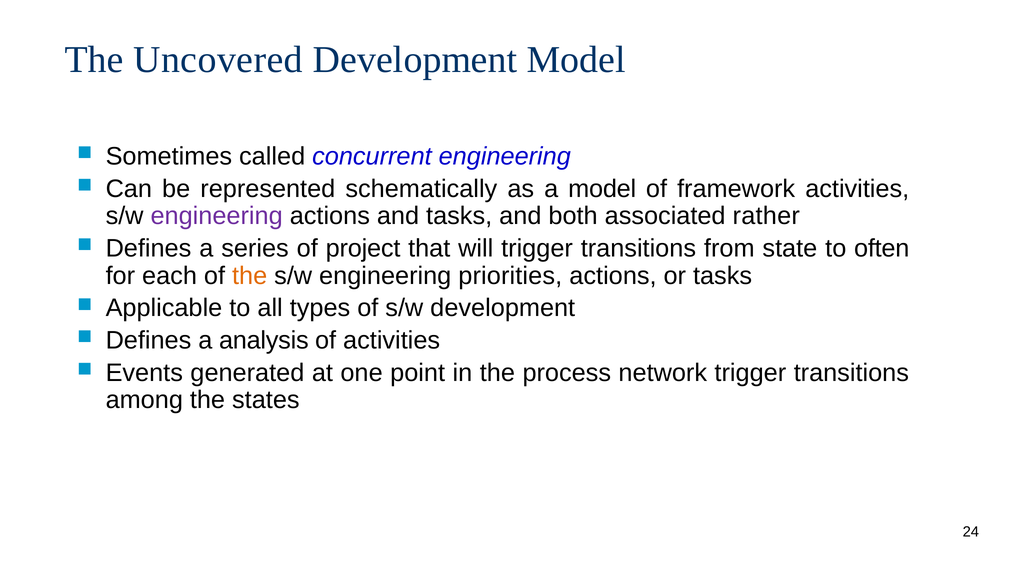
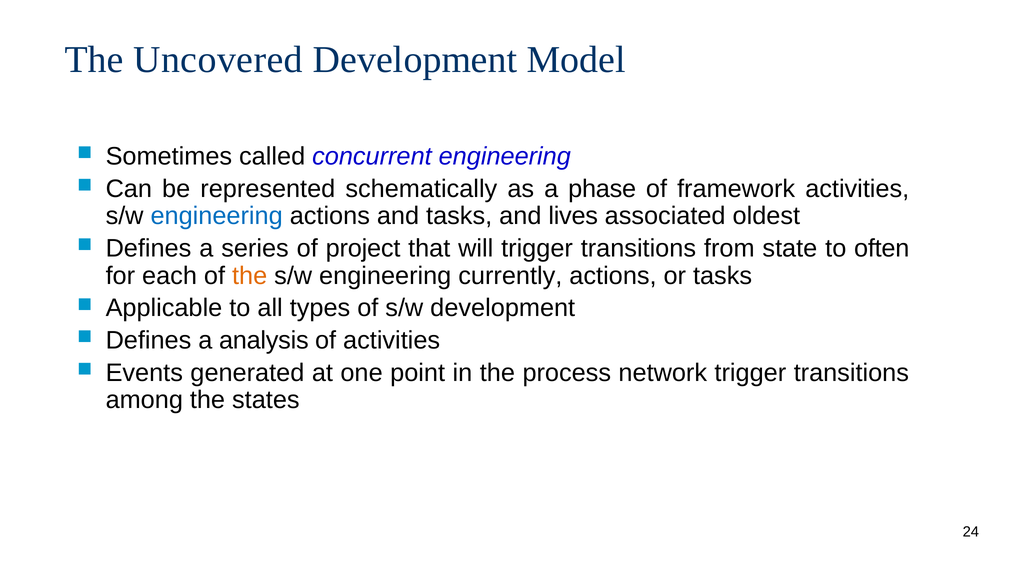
a model: model -> phase
engineering at (217, 216) colour: purple -> blue
both: both -> lives
rather: rather -> oldest
priorities: priorities -> currently
